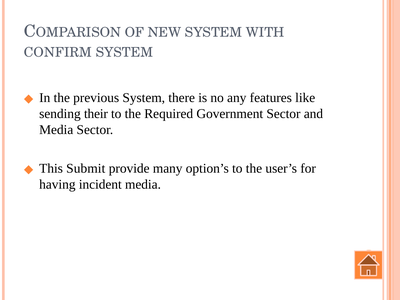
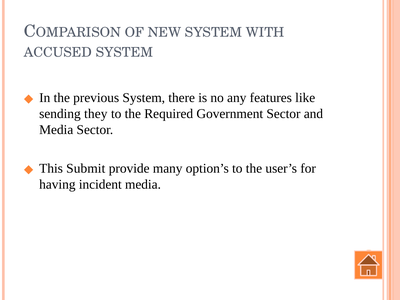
CONFIRM: CONFIRM -> ACCUSED
their: their -> they
